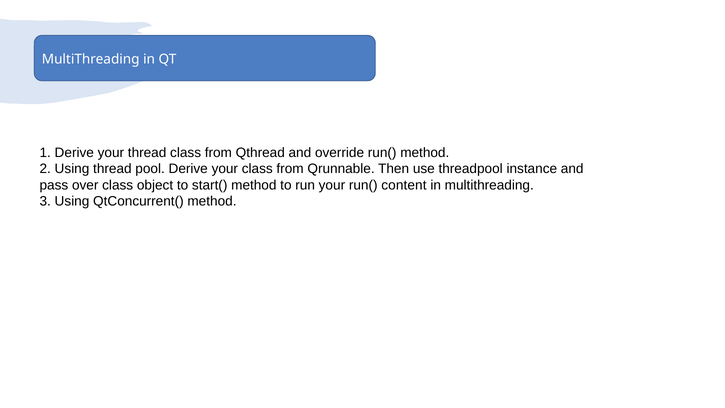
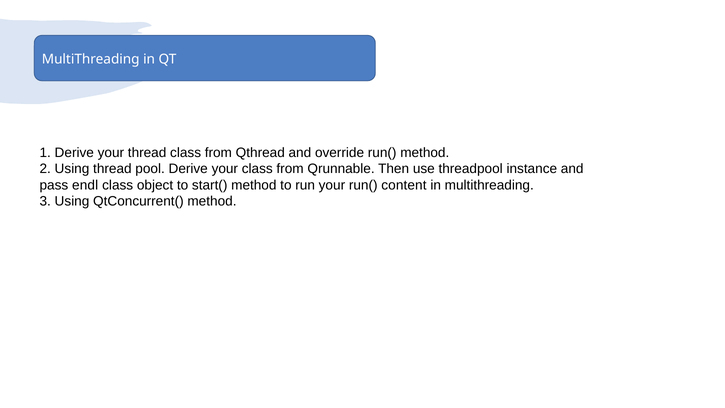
over: over -> endl
